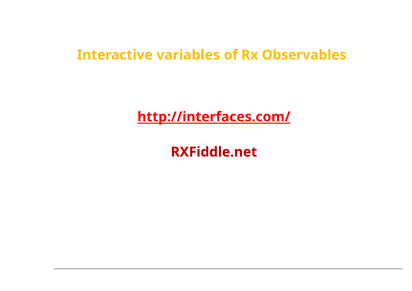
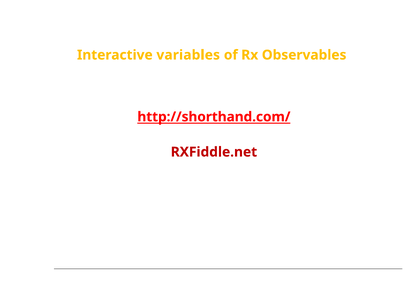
http://interfaces.com/: http://interfaces.com/ -> http://shorthand.com/
